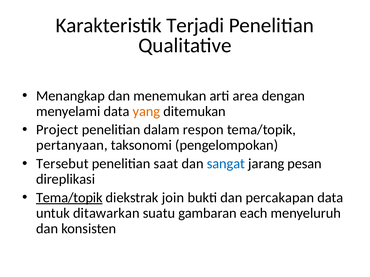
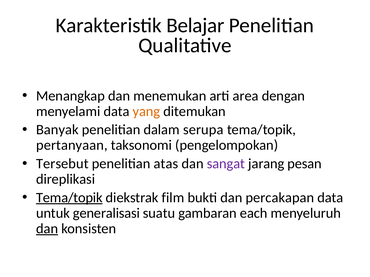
Terjadi: Terjadi -> Belajar
Project: Project -> Banyak
respon: respon -> serupa
saat: saat -> atas
sangat colour: blue -> purple
join: join -> film
ditawarkan: ditawarkan -> generalisasi
dan at (47, 229) underline: none -> present
